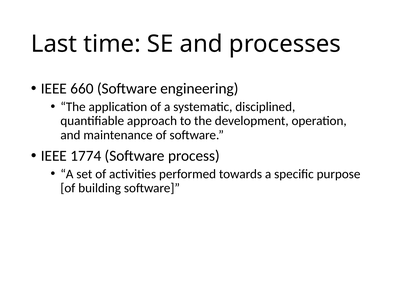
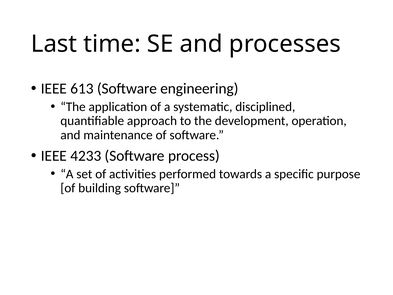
660: 660 -> 613
1774: 1774 -> 4233
